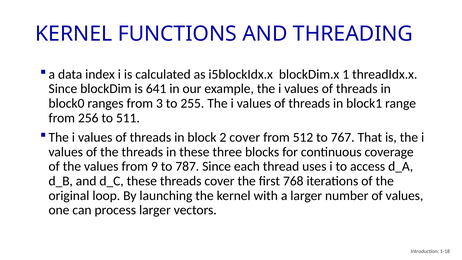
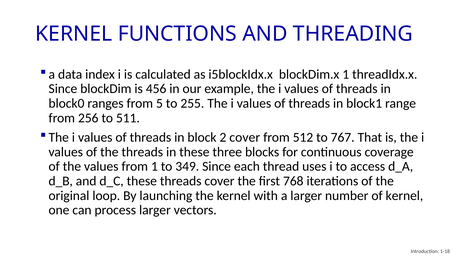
641: 641 -> 456
3: 3 -> 5
from 9: 9 -> 1
787: 787 -> 349
of values: values -> kernel
